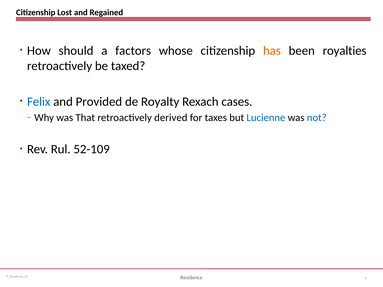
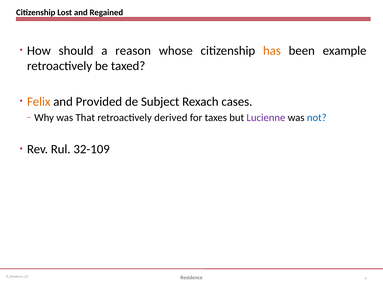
factors: factors -> reason
royalties: royalties -> example
Felix colour: blue -> orange
Royalty: Royalty -> Subject
Lucienne colour: blue -> purple
52-109: 52-109 -> 32-109
